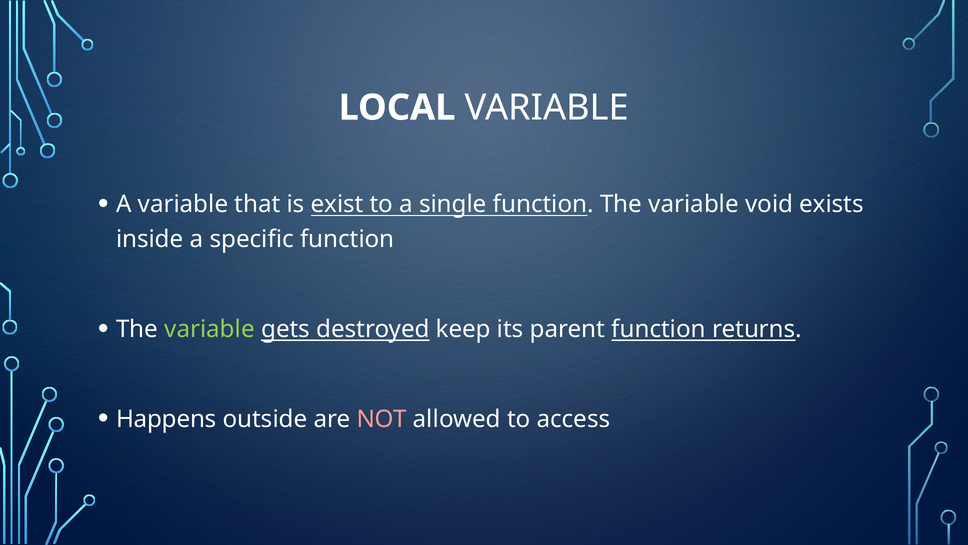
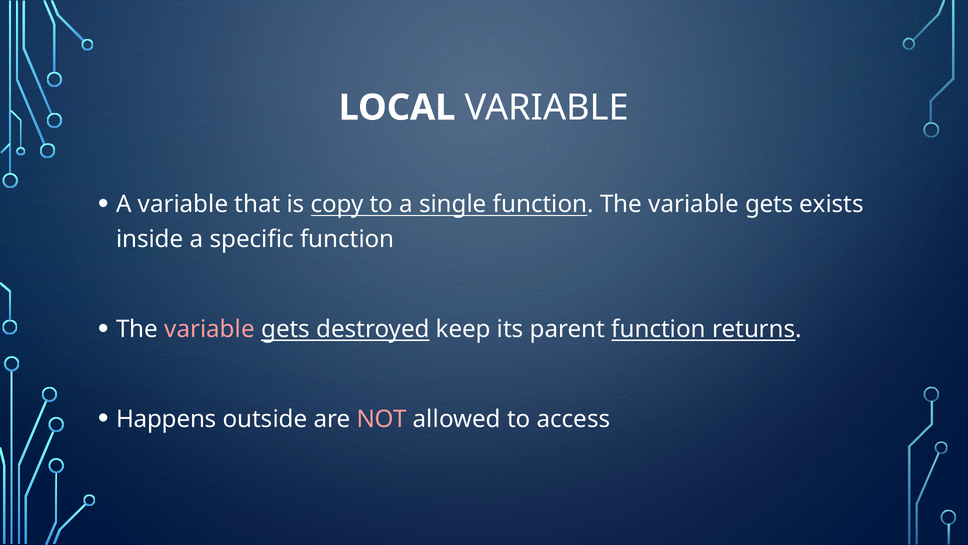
exist: exist -> copy
function The variable void: void -> gets
variable at (210, 329) colour: light green -> pink
